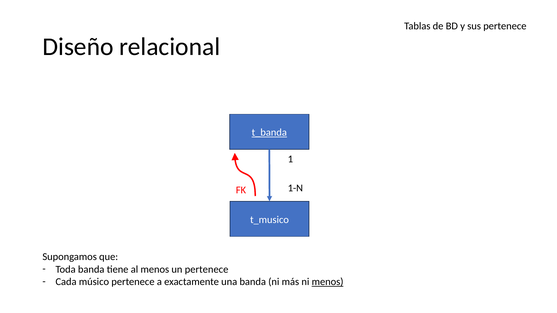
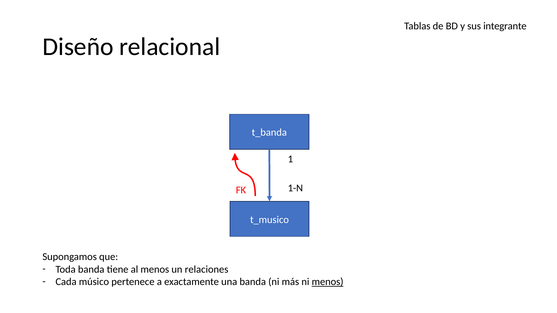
sus pertenece: pertenece -> integrante
t_banda underline: present -> none
un pertenece: pertenece -> relaciones
